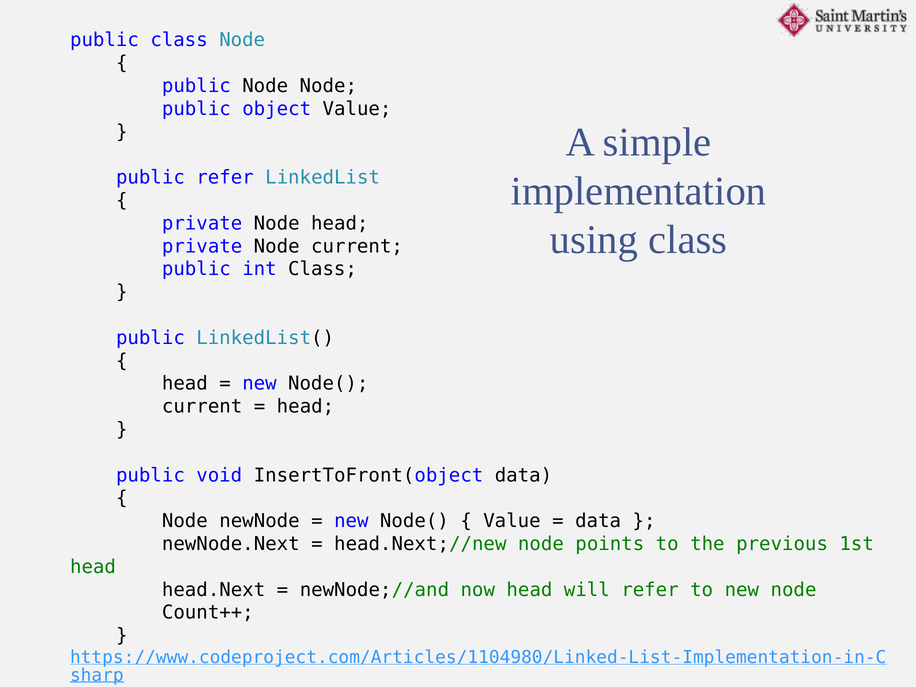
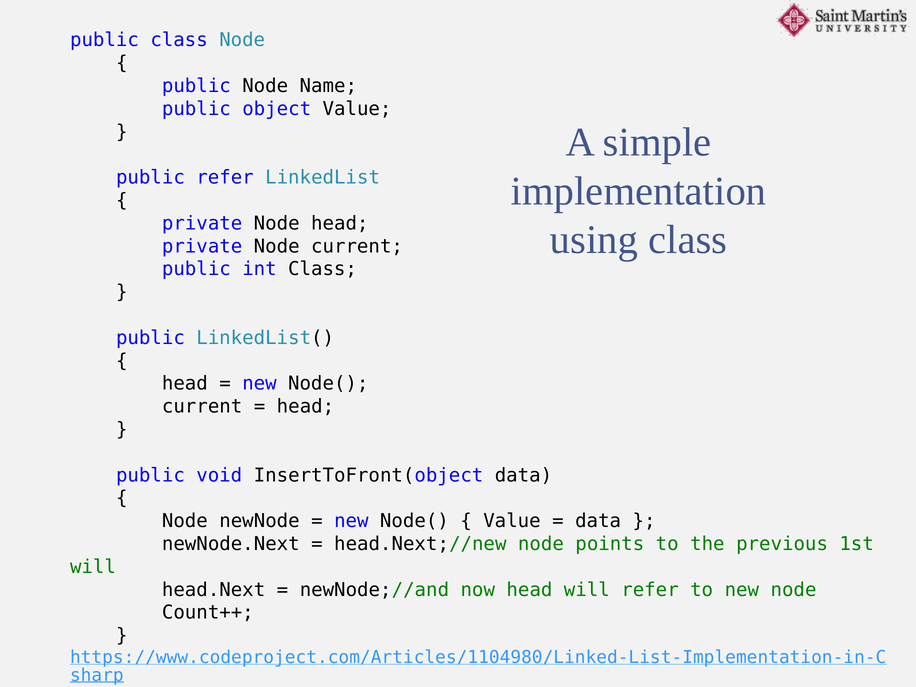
Node Node: Node -> Name
head at (93, 567): head -> will
